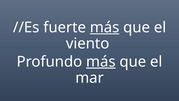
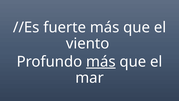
más at (105, 27) underline: present -> none
